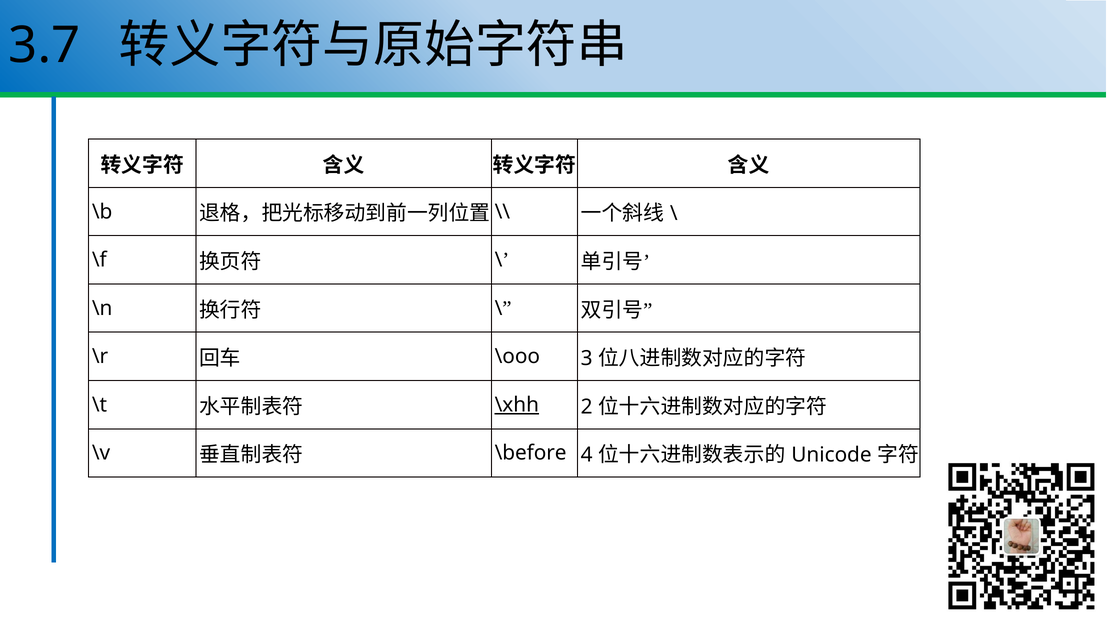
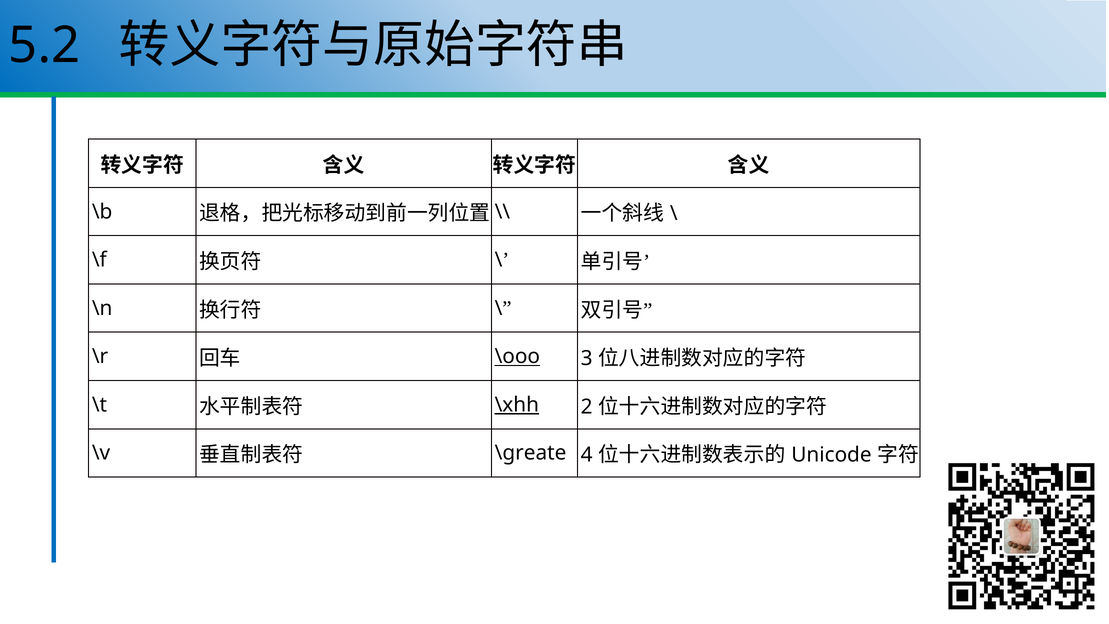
3.7: 3.7 -> 5.2
\ooo underline: none -> present
\before: \before -> \greate
